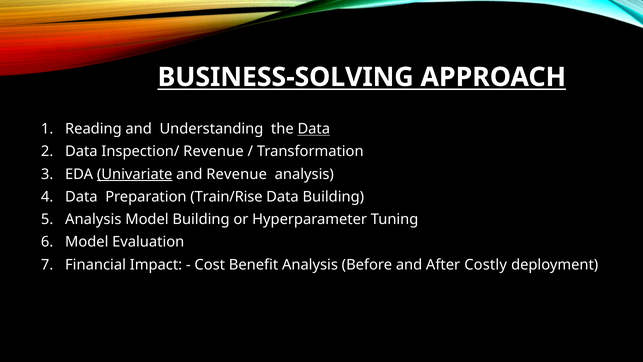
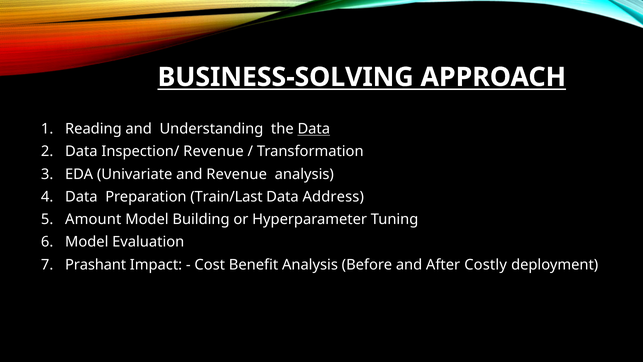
Univariate underline: present -> none
Train/Rise: Train/Rise -> Train/Last
Data Building: Building -> Address
Analysis at (93, 219): Analysis -> Amount
Financial: Financial -> Prashant
